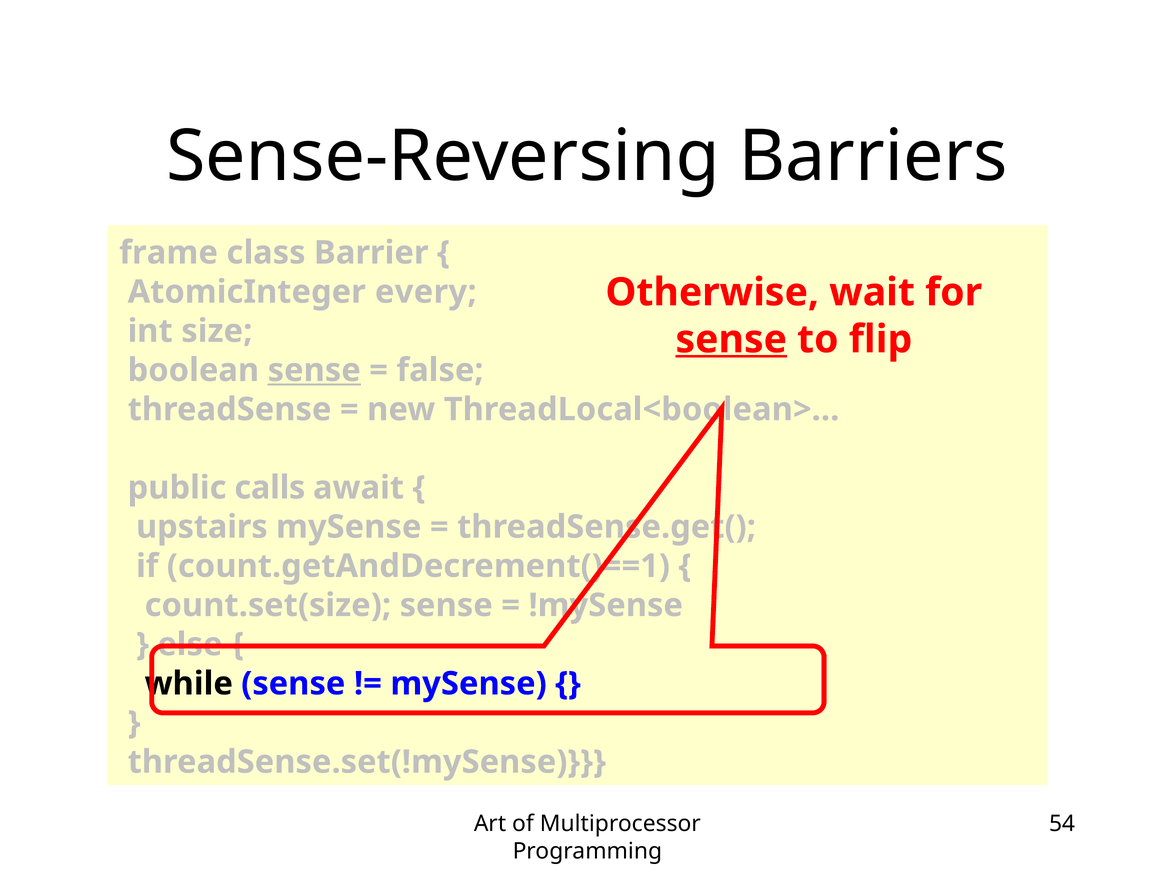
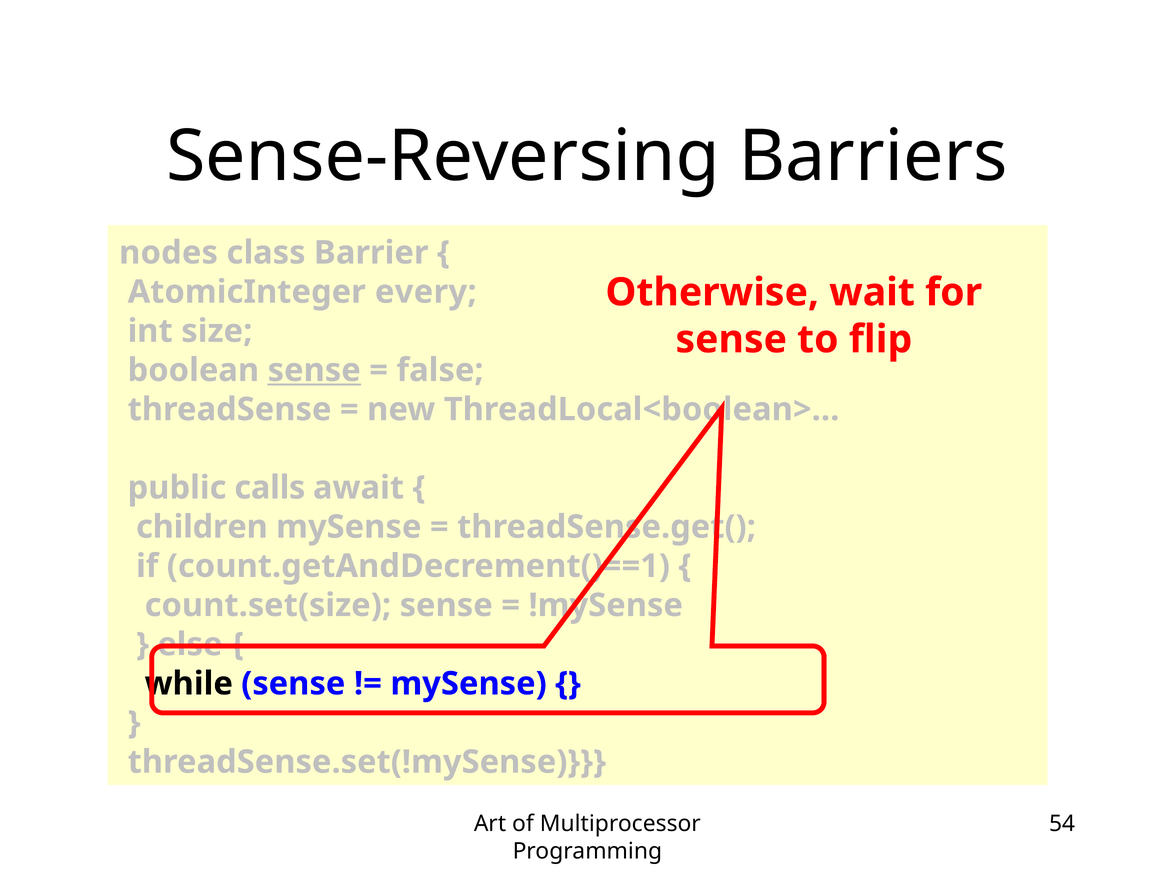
frame: frame -> nodes
sense at (731, 339) underline: present -> none
upstairs: upstairs -> children
